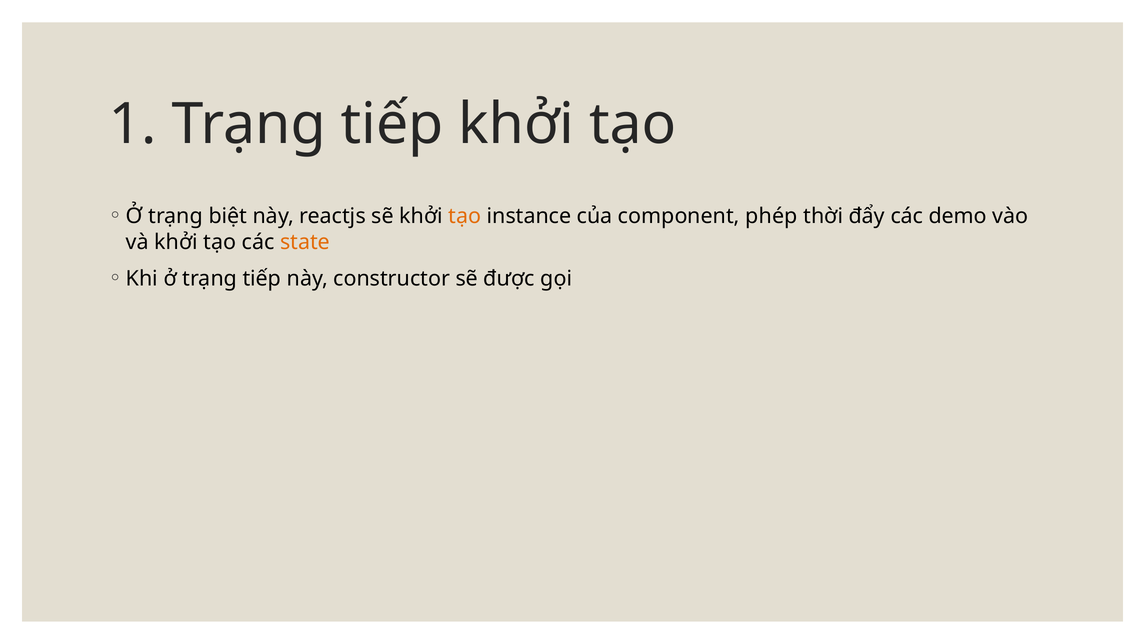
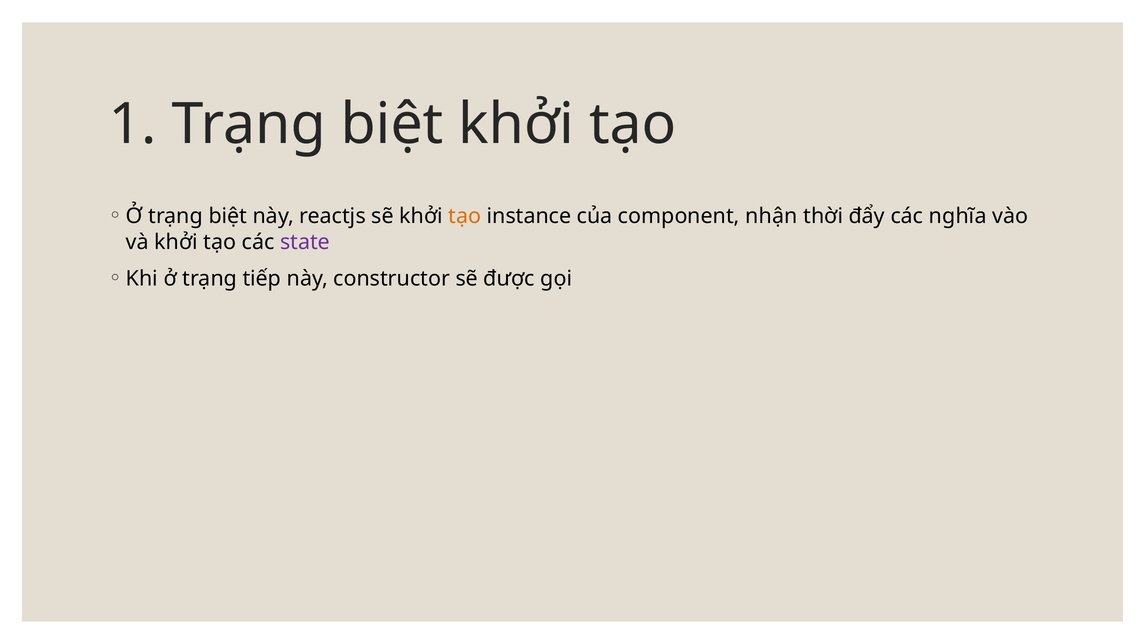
1 Trạng tiếp: tiếp -> biệt
phép: phép -> nhận
demo: demo -> nghĩa
state colour: orange -> purple
